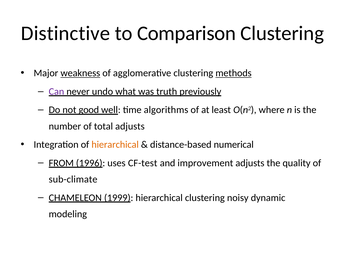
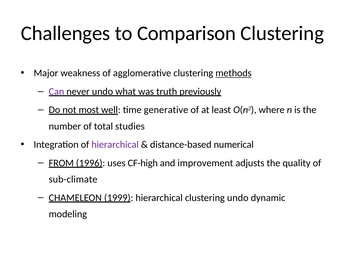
Distinctive: Distinctive -> Challenges
weakness underline: present -> none
good: good -> most
algorithms: algorithms -> generative
total adjusts: adjusts -> studies
hierarchical at (115, 144) colour: orange -> purple
CF-test: CF-test -> CF-high
clustering noisy: noisy -> undo
